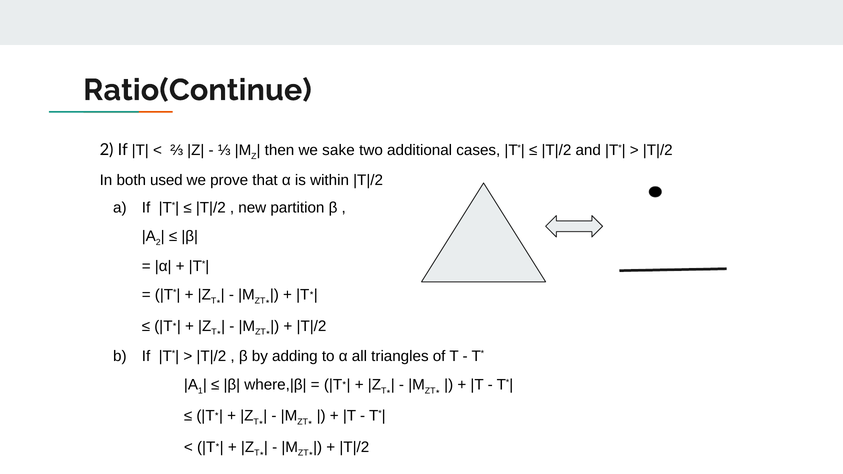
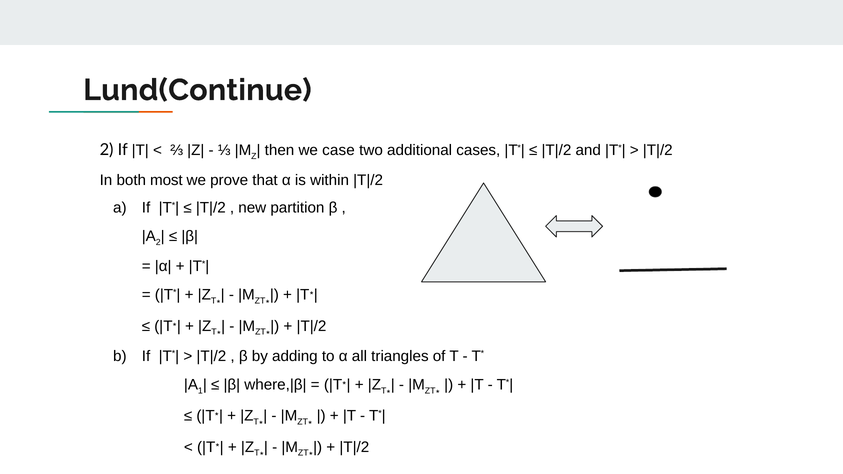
Ratio(Continue: Ratio(Continue -> Lund(Continue
sake: sake -> case
used: used -> most
